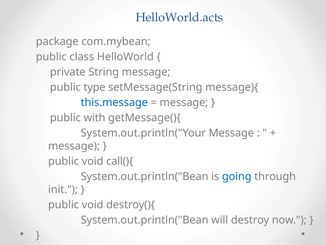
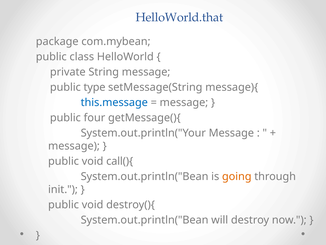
HelloWorld.acts: HelloWorld.acts -> HelloWorld.that
with: with -> four
going colour: blue -> orange
